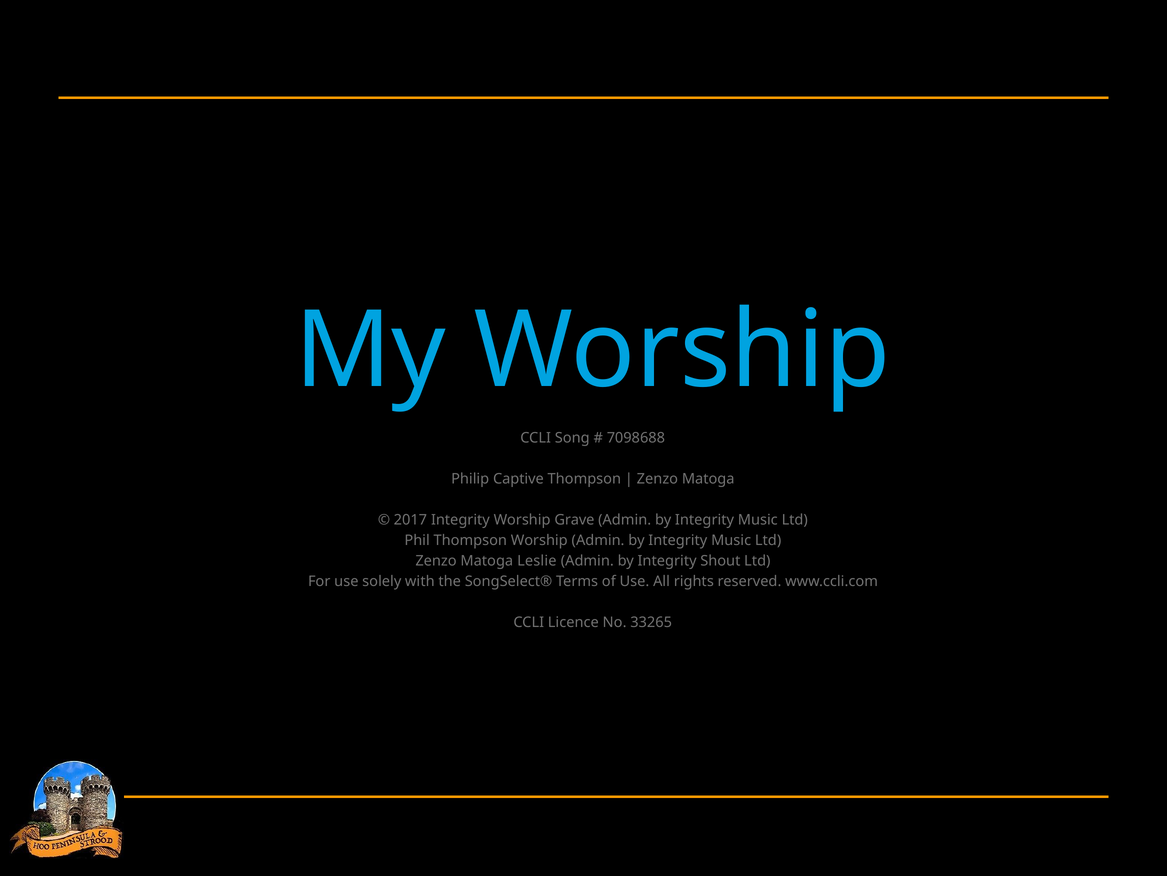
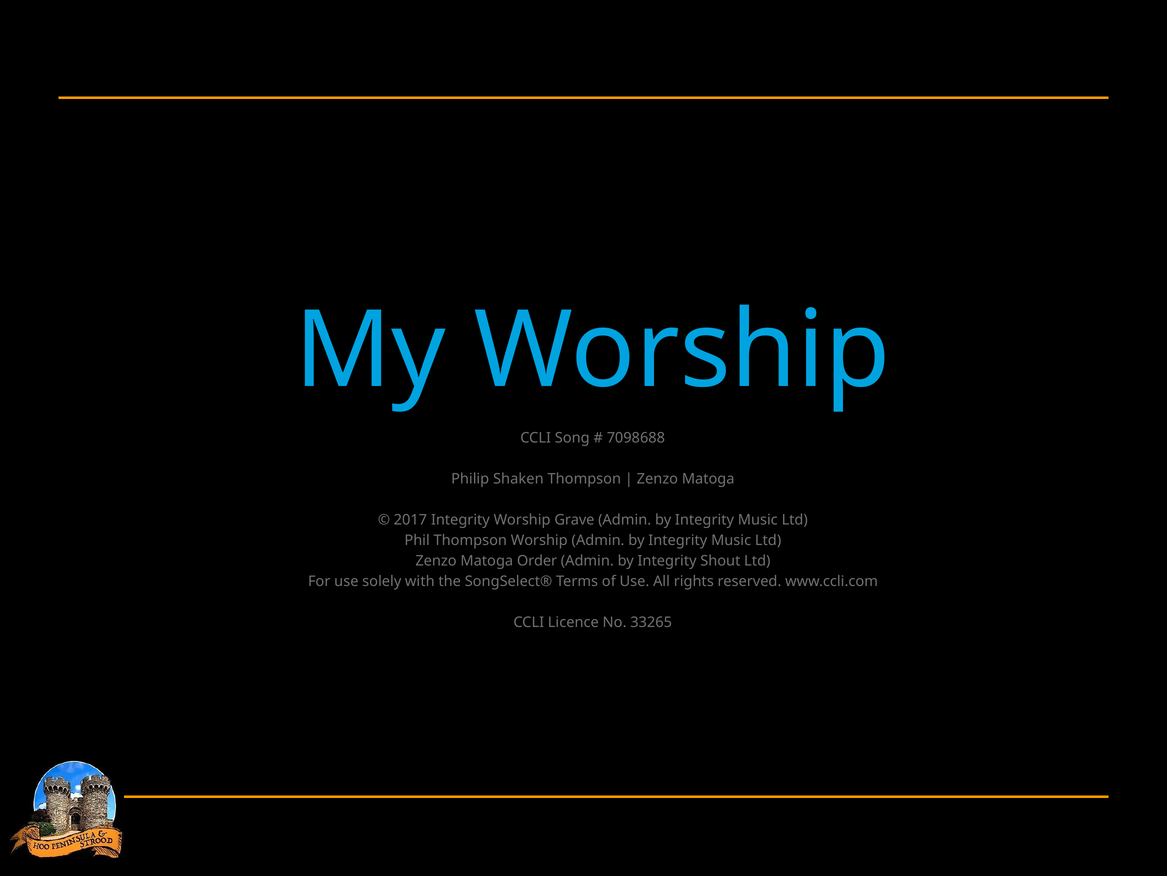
Captive: Captive -> Shaken
Leslie: Leslie -> Order
